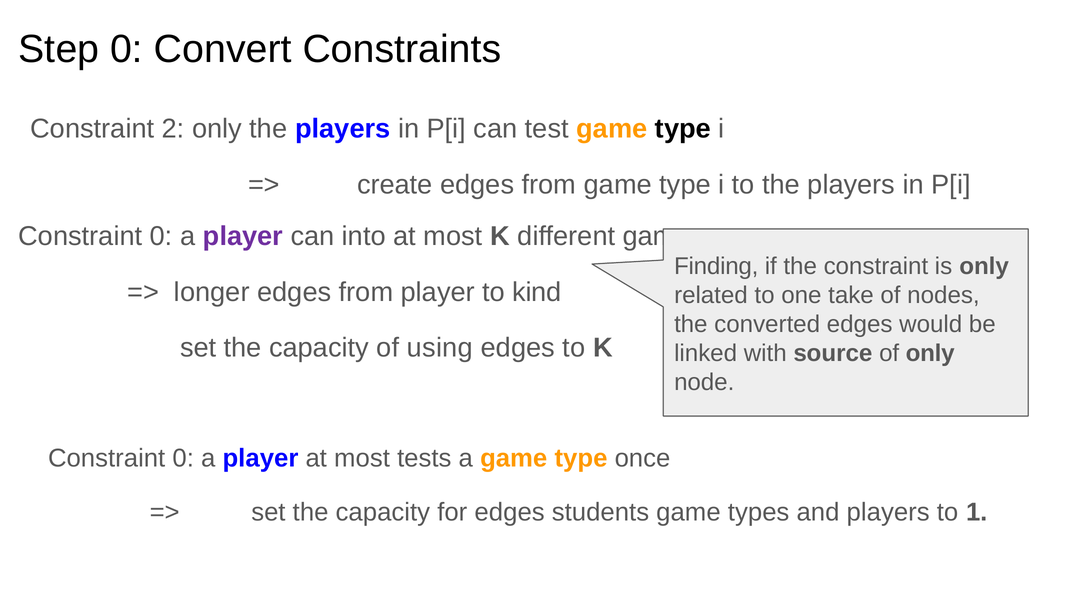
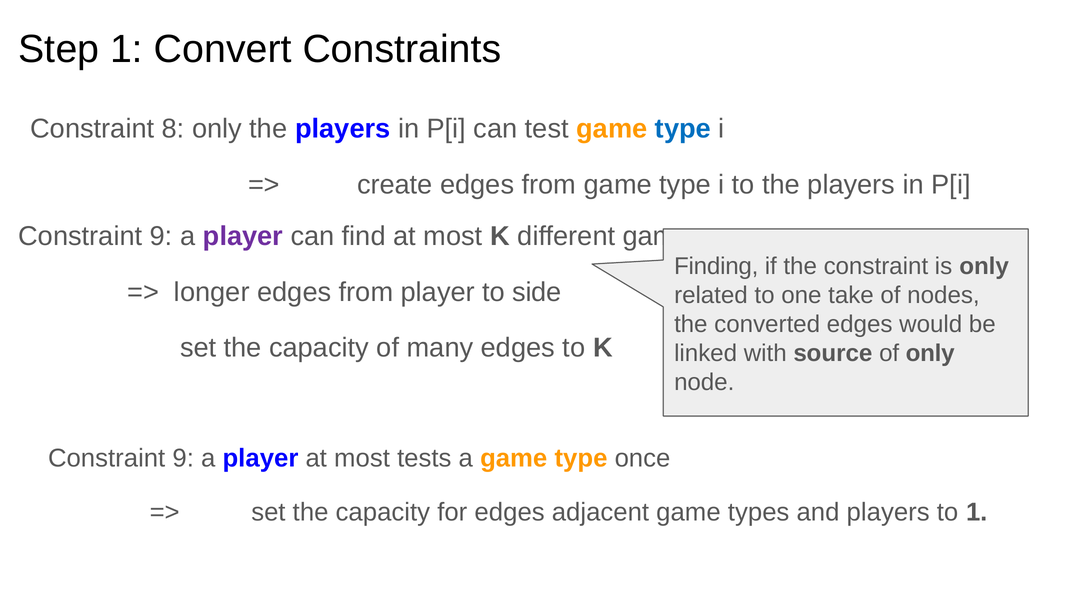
Step 0: 0 -> 1
2: 2 -> 8
type at (683, 129) colour: black -> blue
0 at (161, 236): 0 -> 9
into: into -> find
kind: kind -> side
using: using -> many
0 at (183, 458): 0 -> 9
students: students -> adjacent
